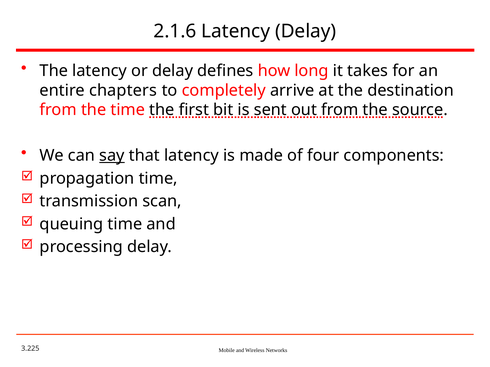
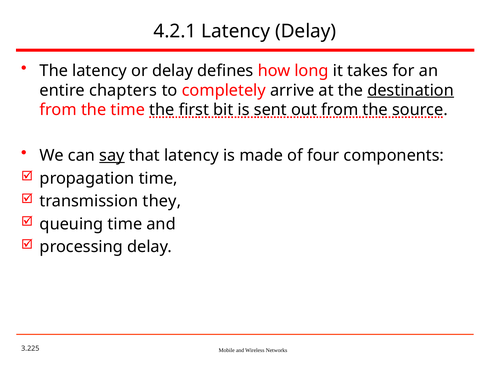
2.1.6: 2.1.6 -> 4.2.1
destination underline: none -> present
scan: scan -> they
